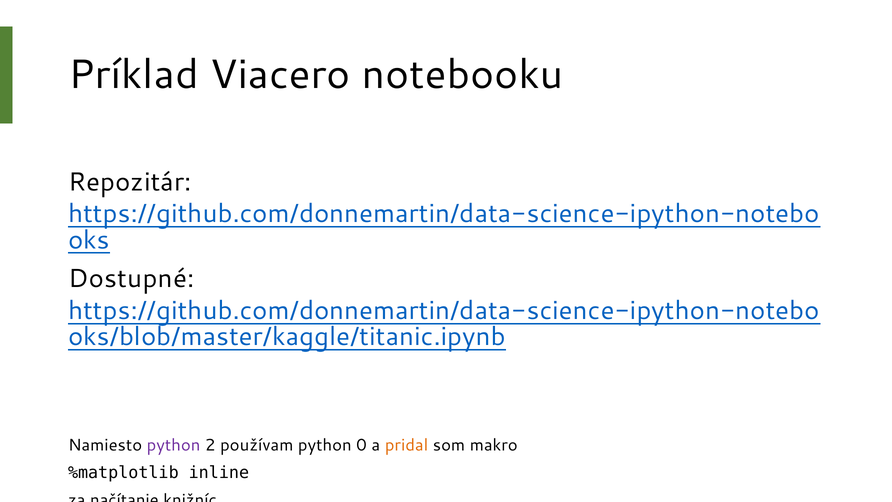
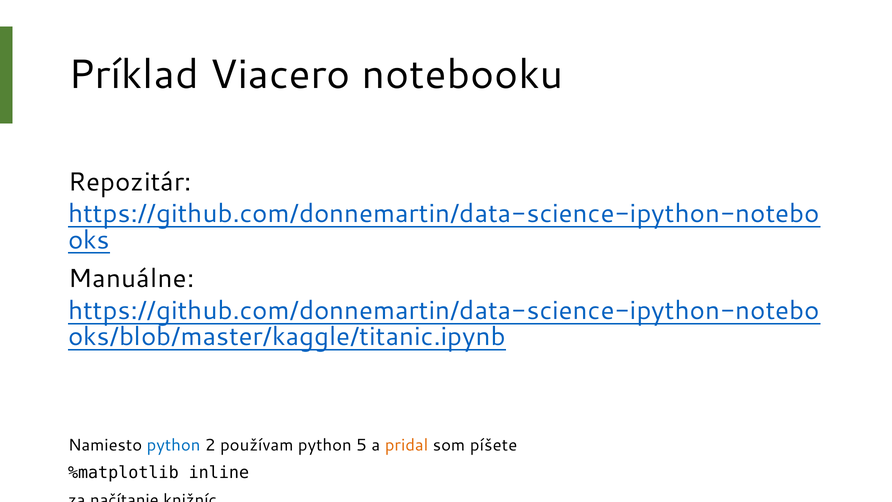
Dostupné: Dostupné -> Manuálne
python at (174, 445) colour: purple -> blue
0: 0 -> 5
makro: makro -> píšete
